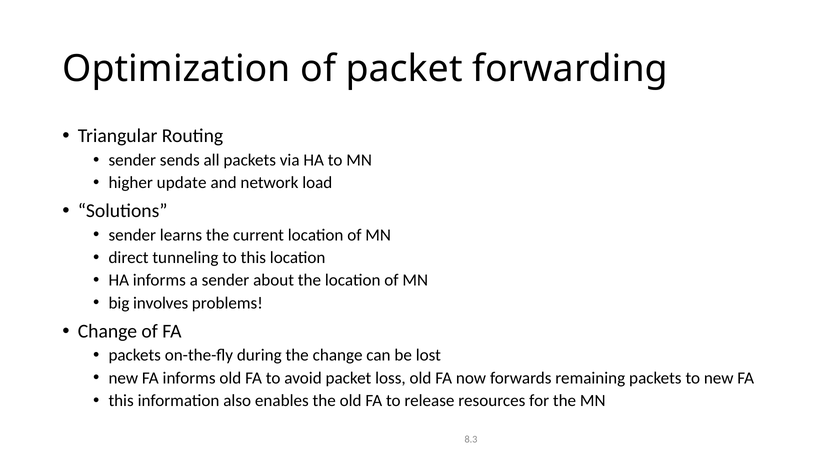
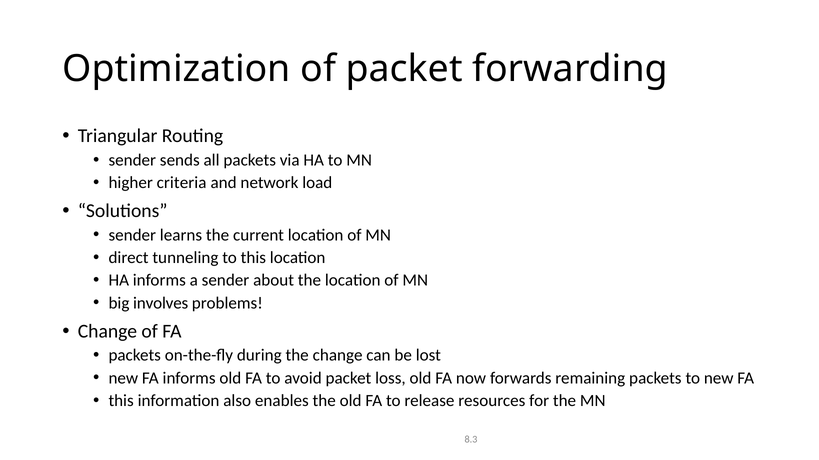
update: update -> criteria
